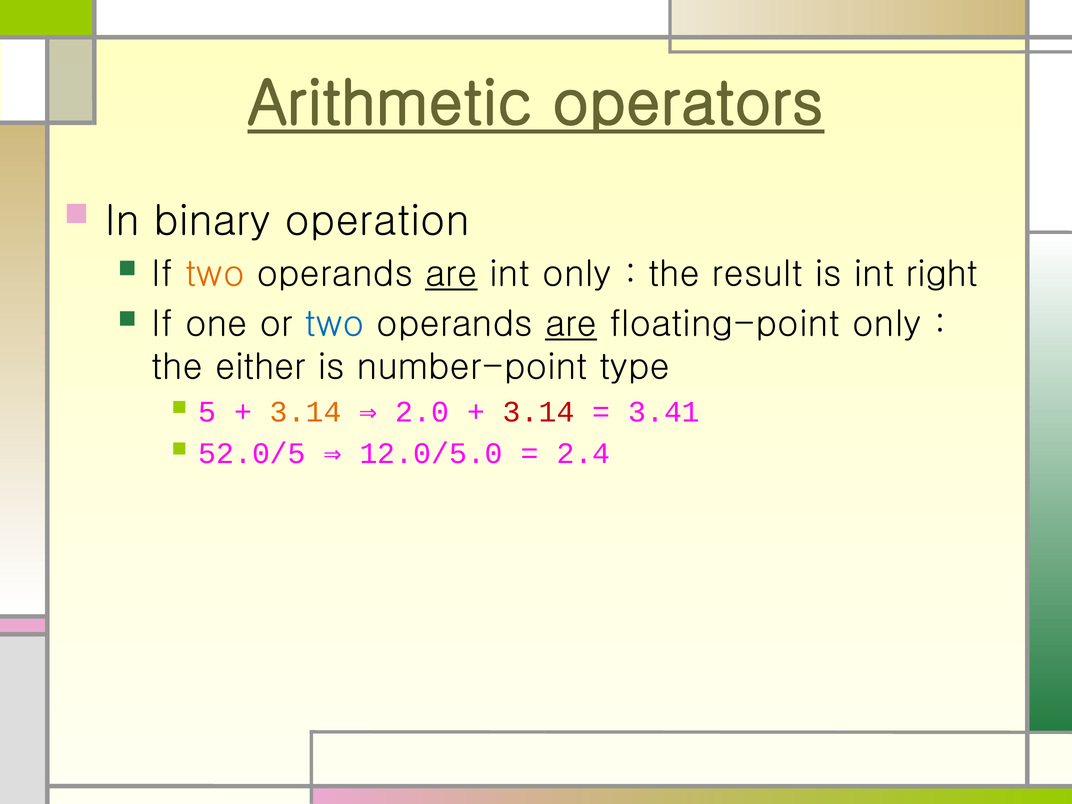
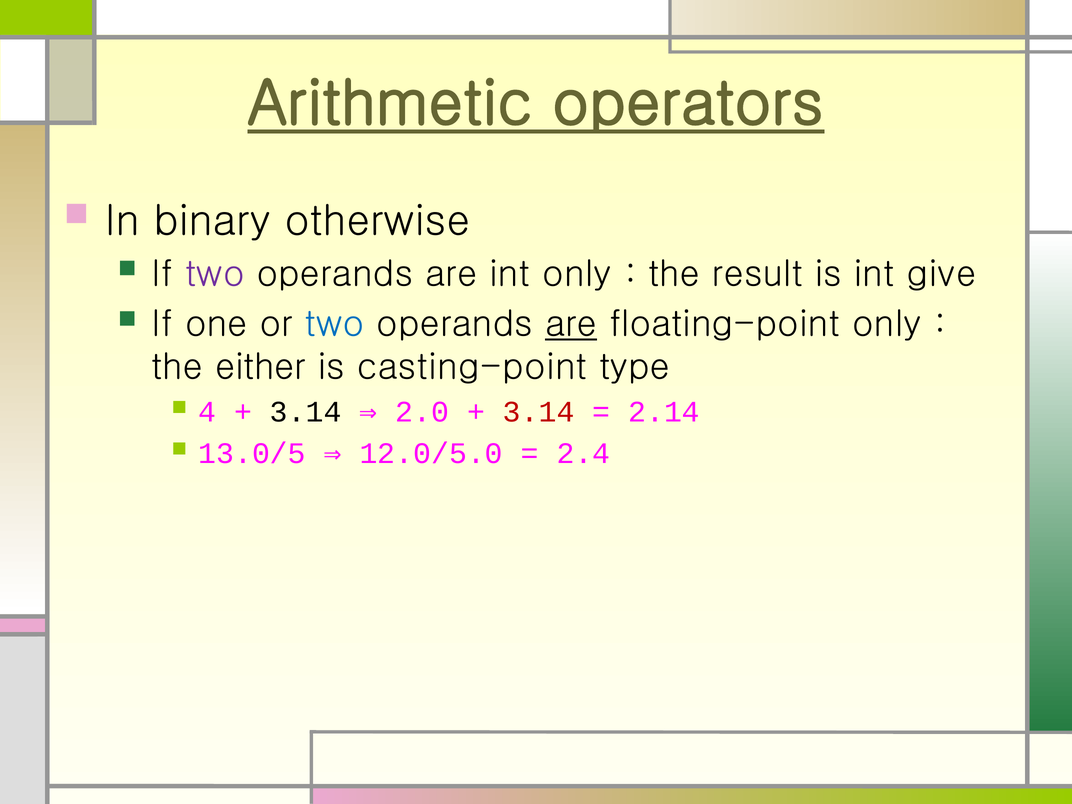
operation: operation -> otherwise
two at (215, 274) colour: orange -> purple
are at (451, 274) underline: present -> none
right: right -> give
number-point: number-point -> casting-point
5: 5 -> 4
3.14 at (306, 412) colour: orange -> black
3.41: 3.41 -> 2.14
52.0/5: 52.0/5 -> 13.0/5
